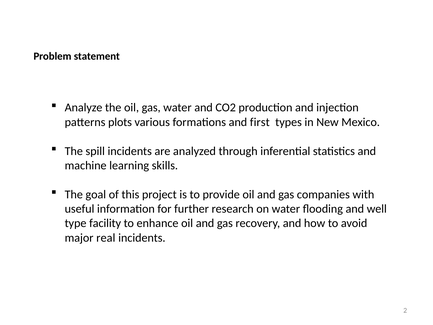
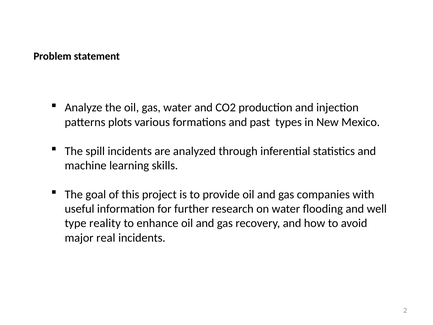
first: first -> past
facility: facility -> reality
